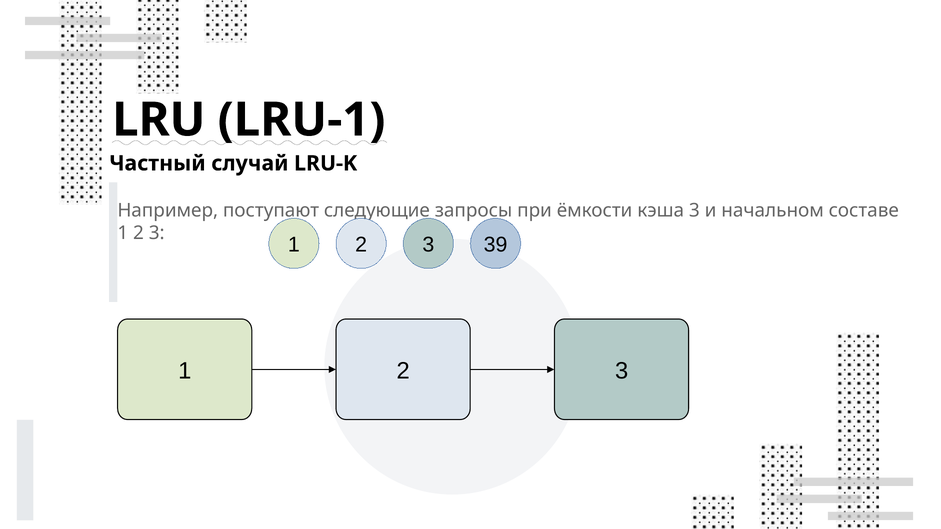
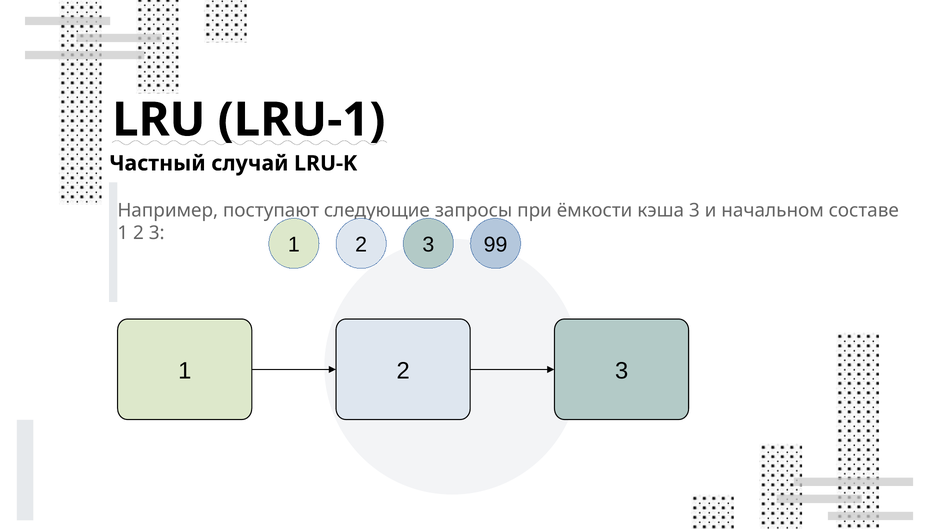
39: 39 -> 99
